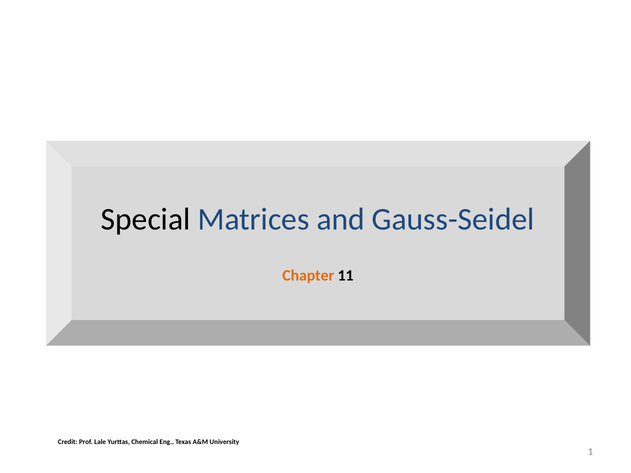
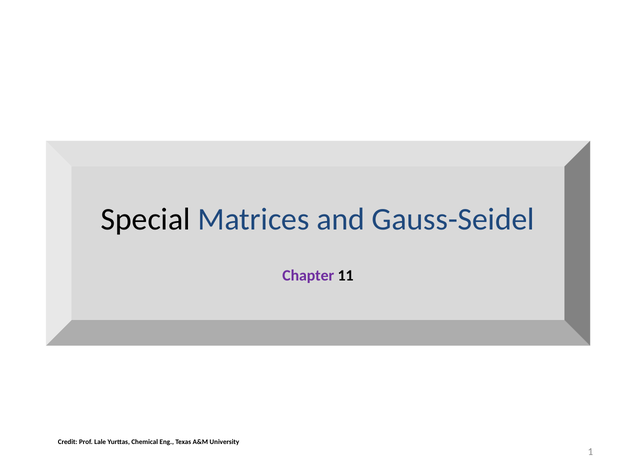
Chapter colour: orange -> purple
